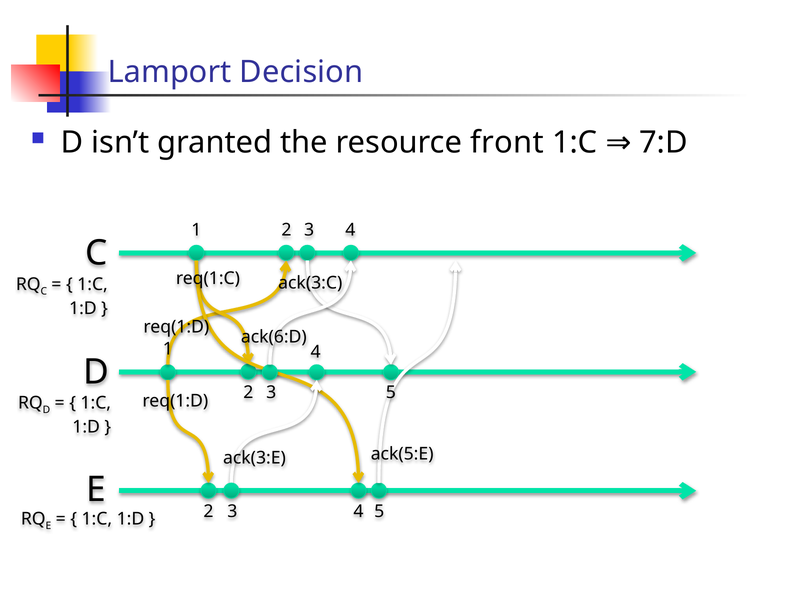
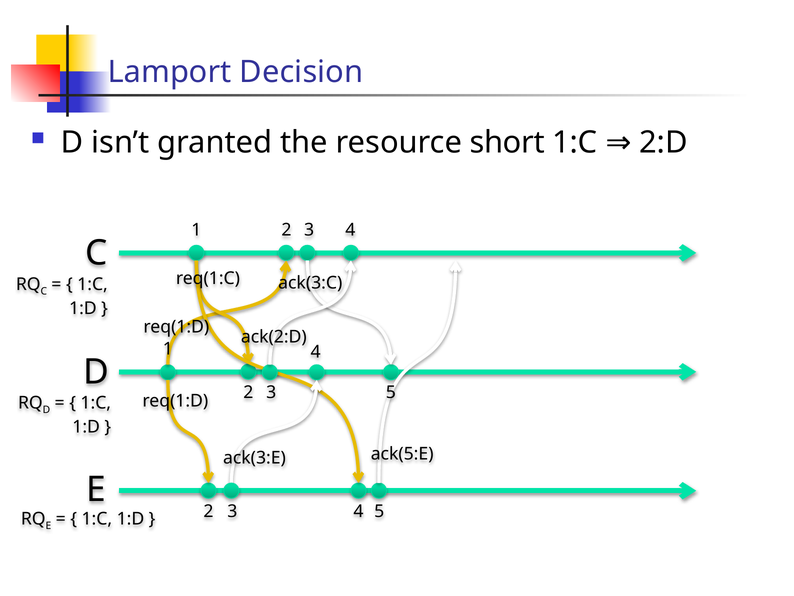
front: front -> short
7:D: 7:D -> 2:D
ack(6:D: ack(6:D -> ack(2:D
